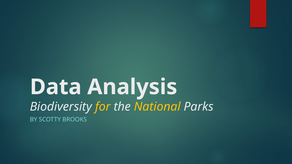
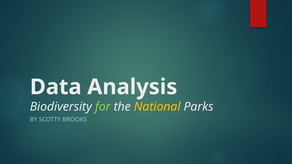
for colour: yellow -> light green
